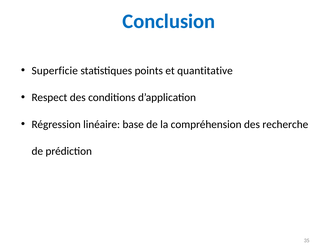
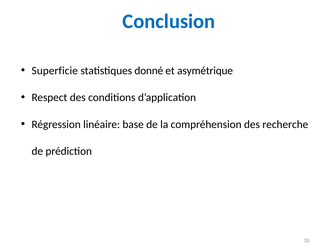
points: points -> donné
quantitative: quantitative -> asymétrique
